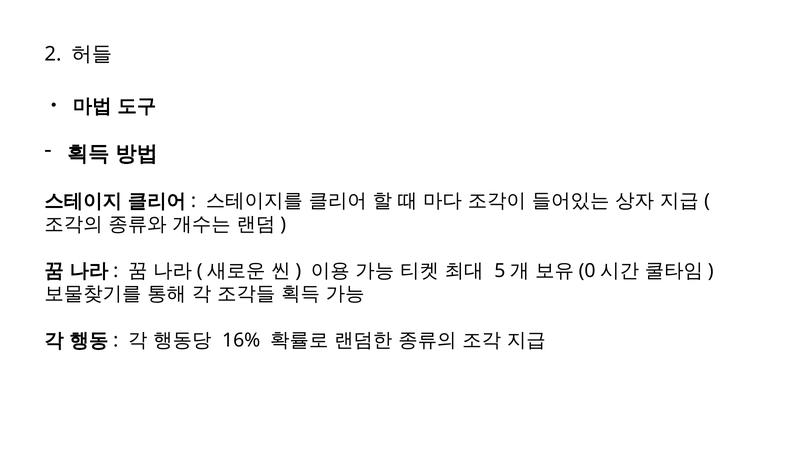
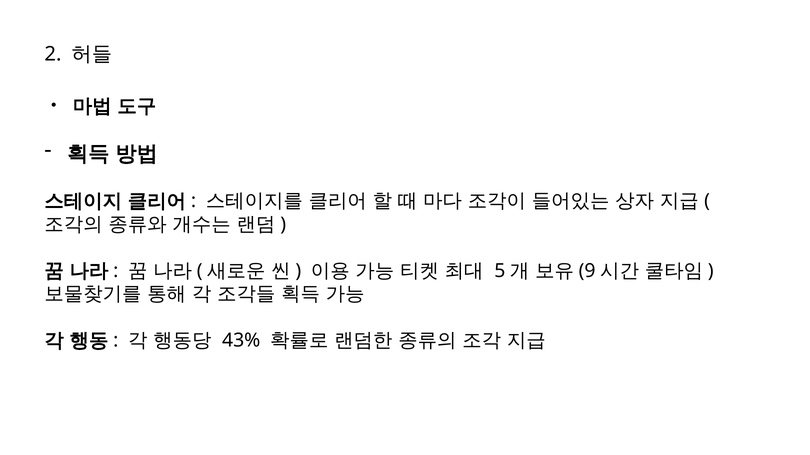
0: 0 -> 9
16%: 16% -> 43%
